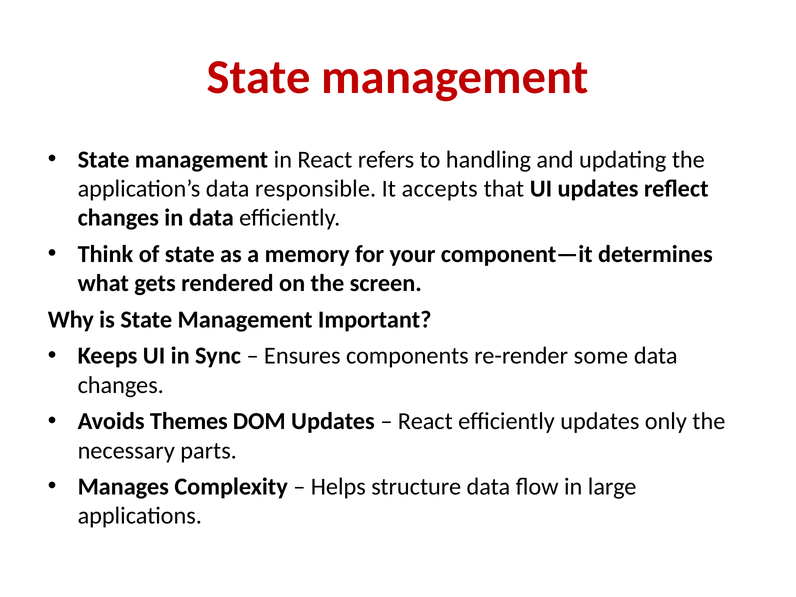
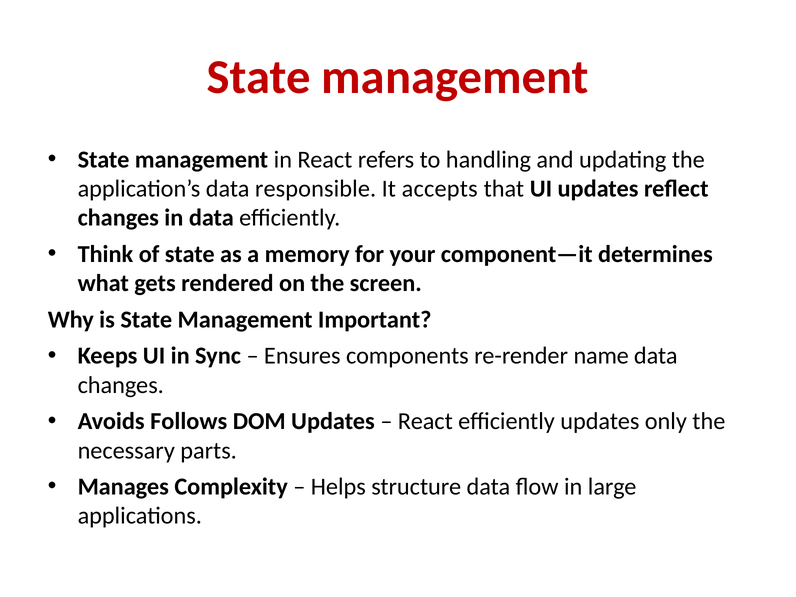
some: some -> name
Themes: Themes -> Follows
